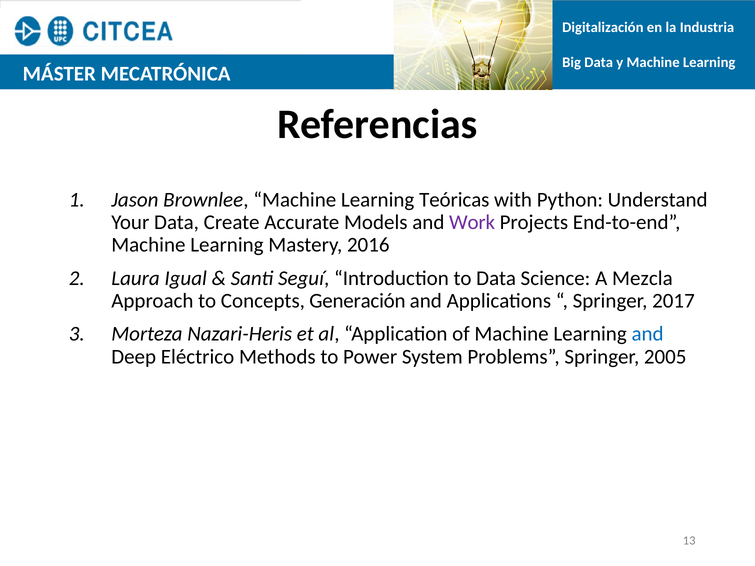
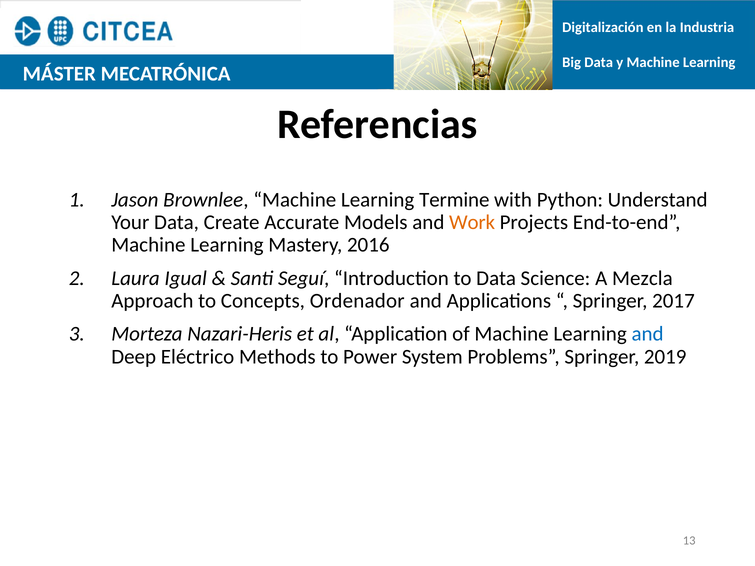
Teóricas: Teóricas -> Termine
Work colour: purple -> orange
Generación: Generación -> Ordenador
2005: 2005 -> 2019
